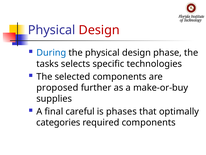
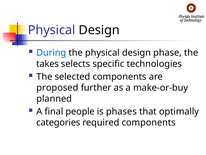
Design at (99, 30) colour: red -> black
tasks: tasks -> takes
supplies: supplies -> planned
careful: careful -> people
